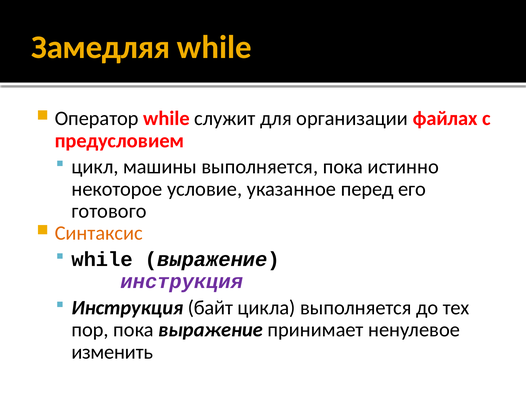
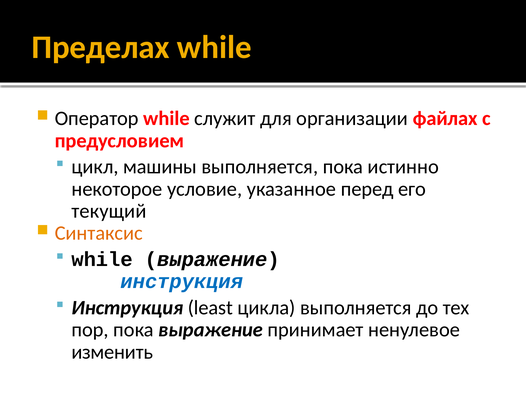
Замедляя: Замедляя -> Пределах
готового: готового -> текущий
инструкция at (182, 281) colour: purple -> blue
байт: байт -> least
